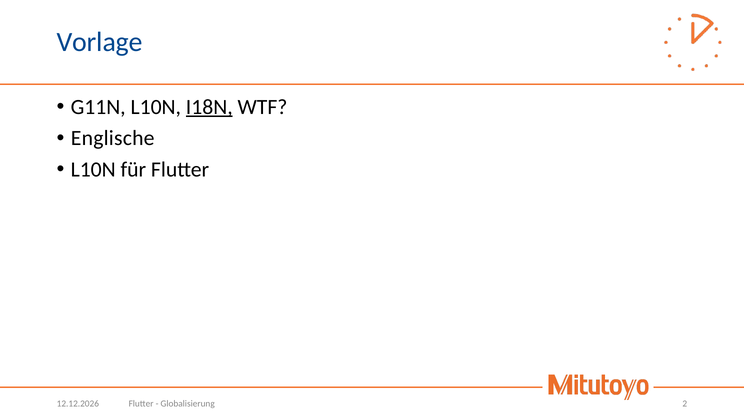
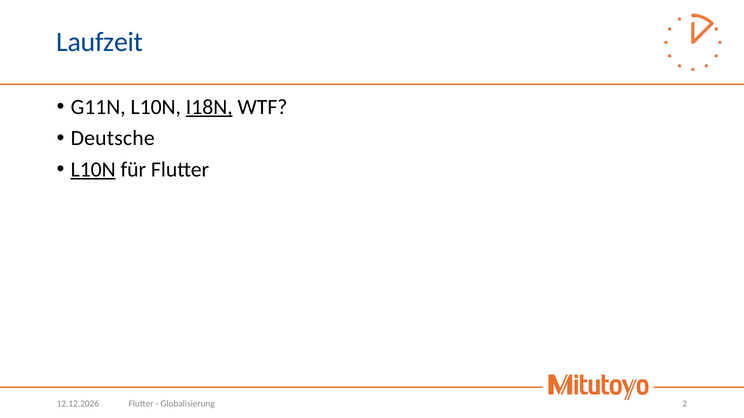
Vorlage: Vorlage -> Laufzeit
Englische: Englische -> Deutsche
L10N at (93, 170) underline: none -> present
